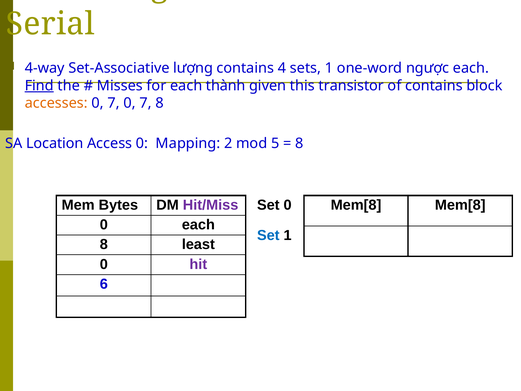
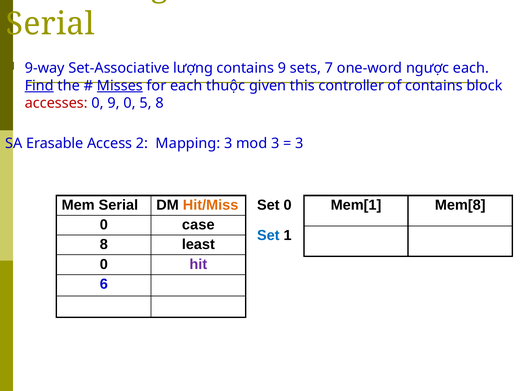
4-way: 4-way -> 9-way
contains 4: 4 -> 9
sets 1: 1 -> 7
Misses underline: none -> present
thành: thành -> thuộc
transistor: transistor -> controller
accesses colour: orange -> red
7 at (114, 103): 7 -> 9
7 at (145, 103): 7 -> 5
Location: Location -> Erasable
Access 0: 0 -> 2
Mapping 2: 2 -> 3
mod 5: 5 -> 3
8 at (299, 143): 8 -> 3
Mem Bytes: Bytes -> Serial
Hit/Miss colour: purple -> orange
0 Mem[8: Mem[8 -> Mem[1
0 each: each -> case
